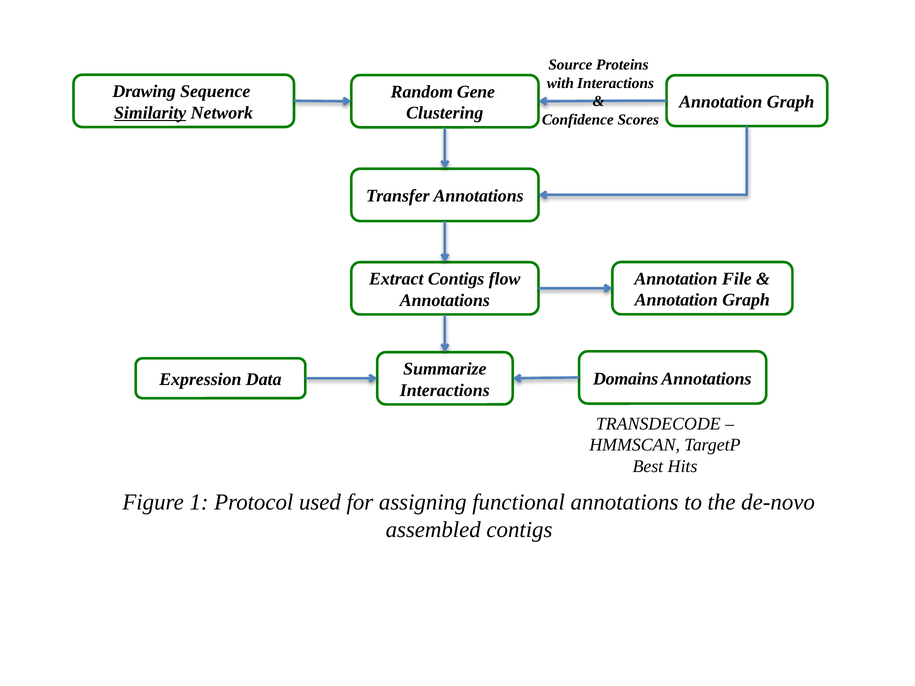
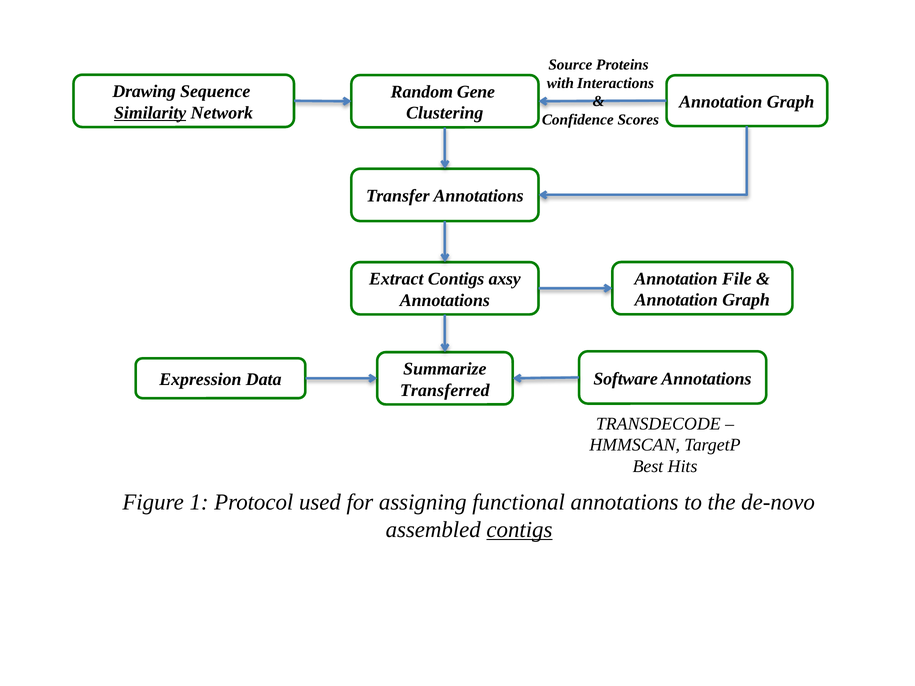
flow: flow -> axsy
Domains: Domains -> Software
Interactions at (445, 390): Interactions -> Transferred
contigs at (519, 530) underline: none -> present
